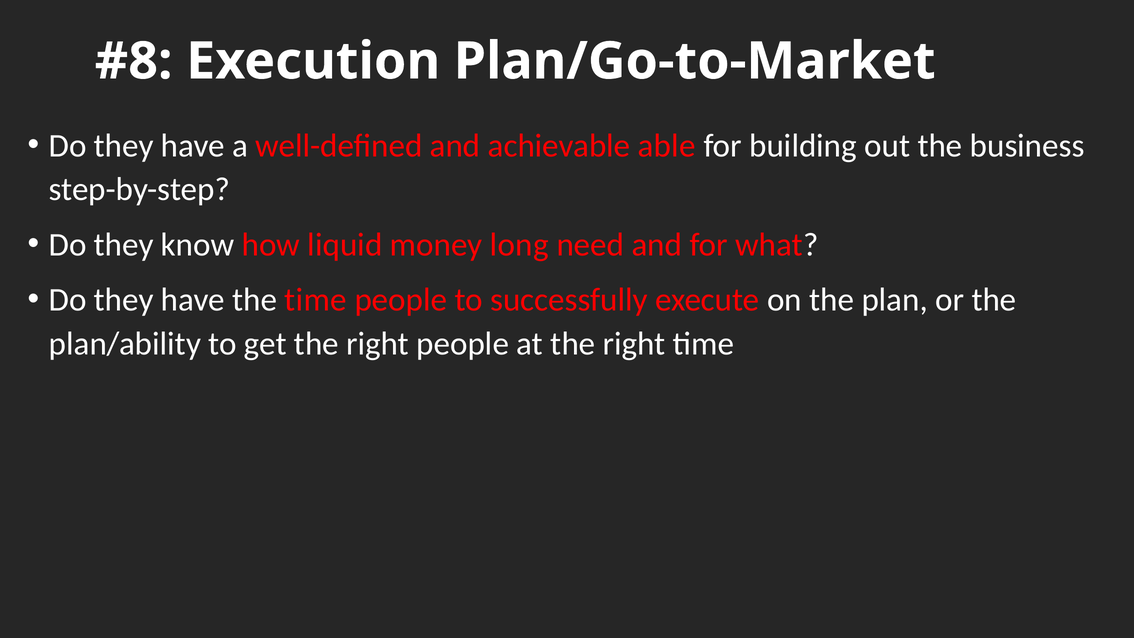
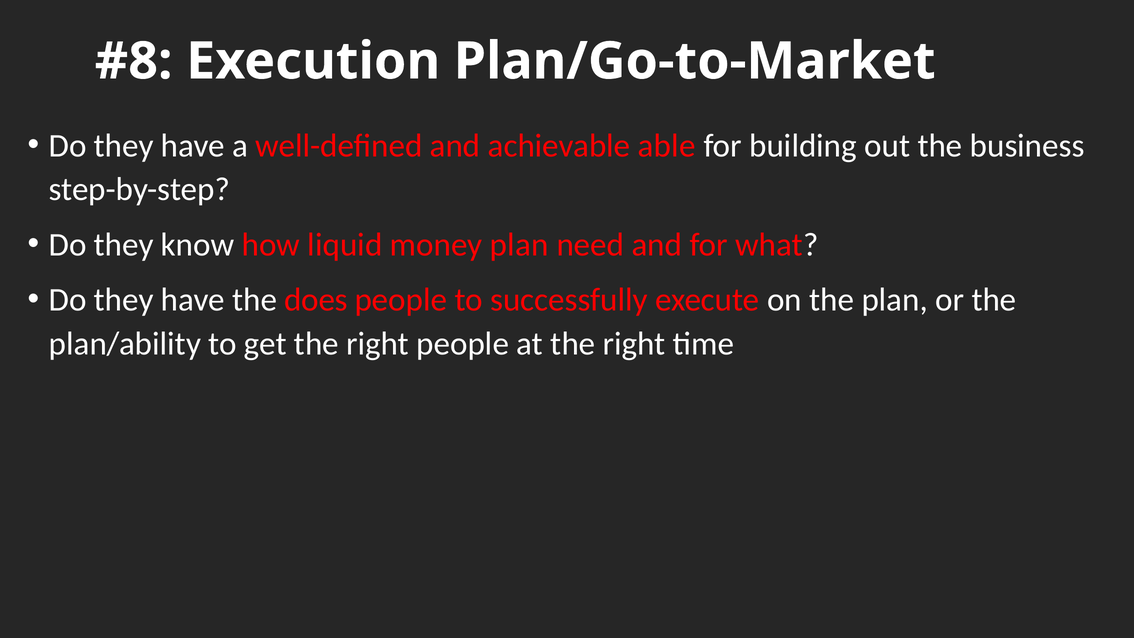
money long: long -> plan
the time: time -> does
